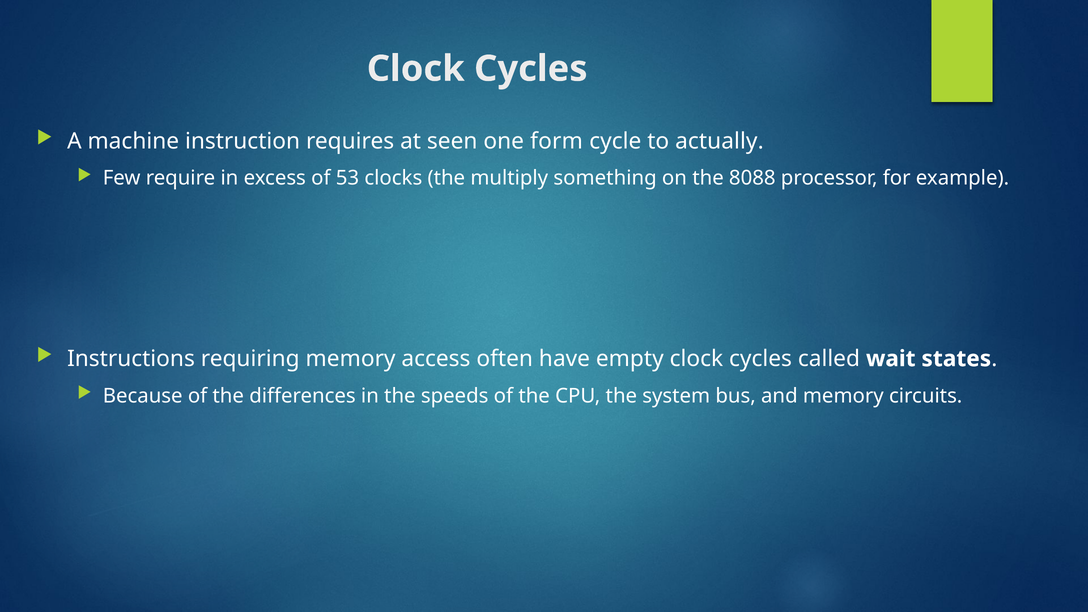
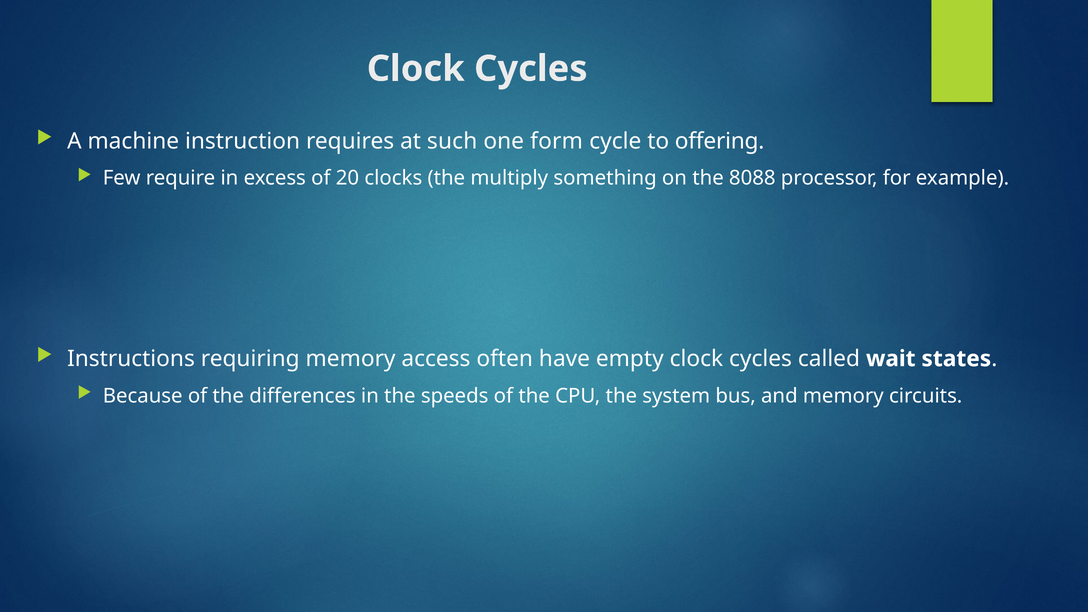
seen: seen -> such
actually: actually -> offering
53: 53 -> 20
